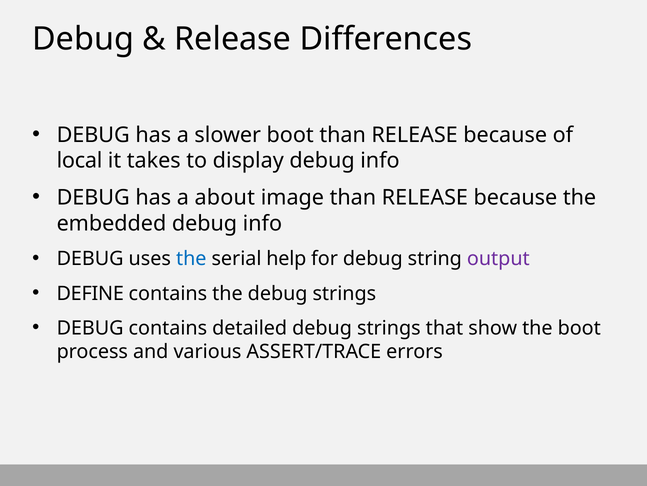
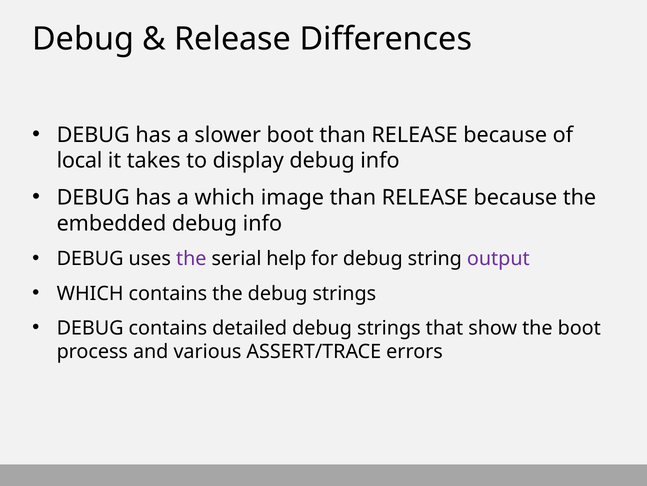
a about: about -> which
the at (191, 259) colour: blue -> purple
DEFINE at (90, 293): DEFINE -> WHICH
